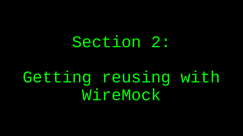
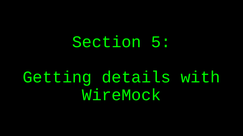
2: 2 -> 5
reusing: reusing -> details
